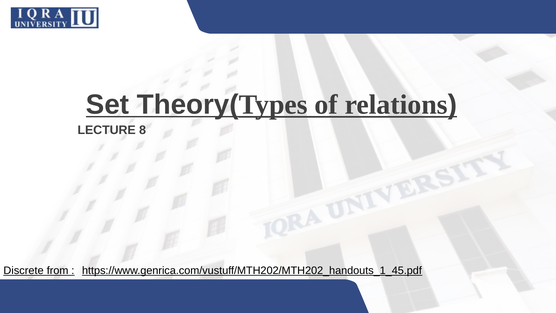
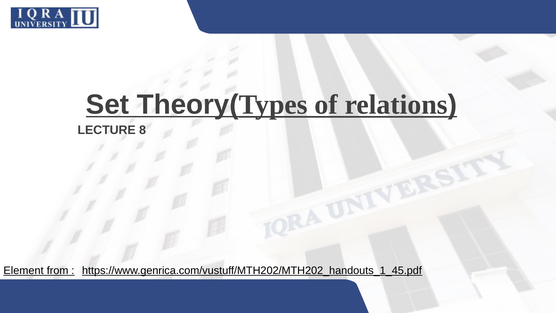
Discrete: Discrete -> Element
